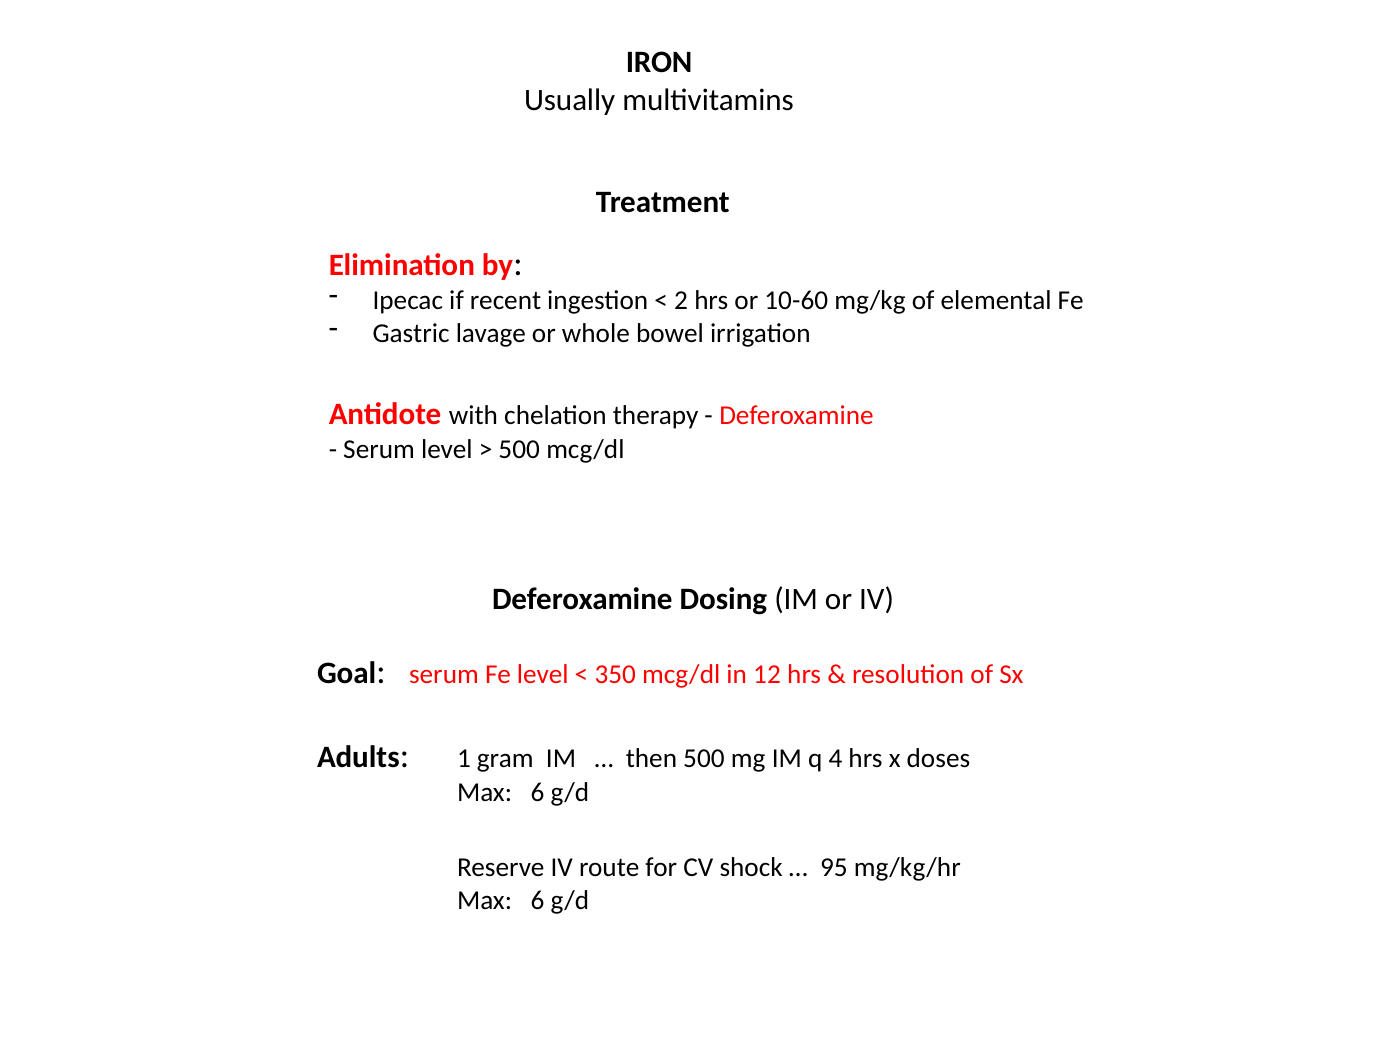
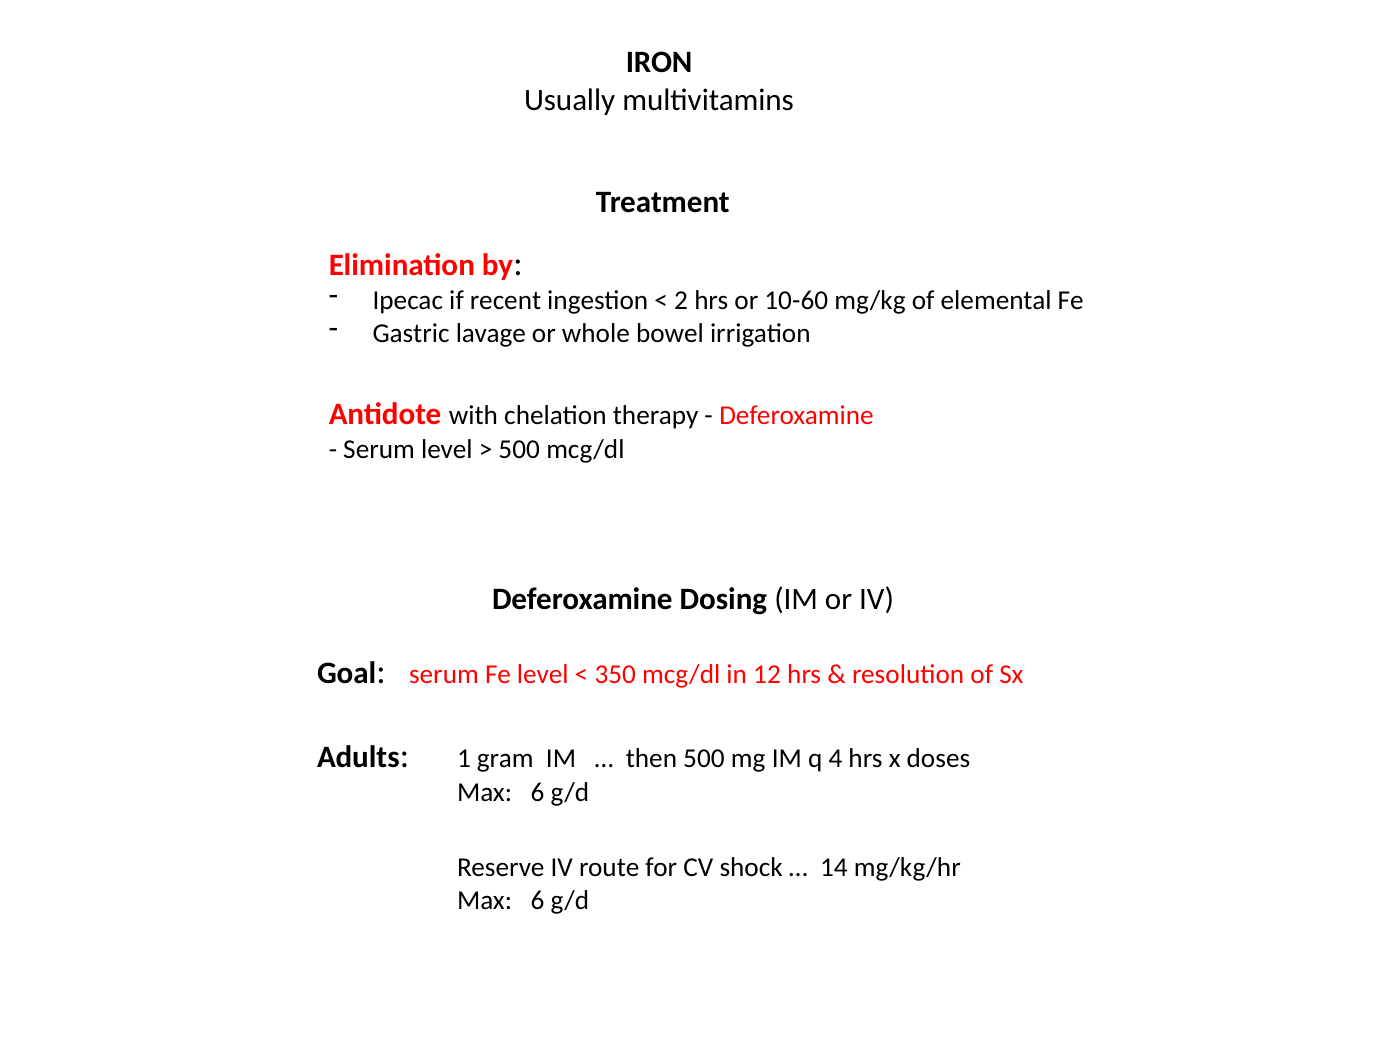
95: 95 -> 14
